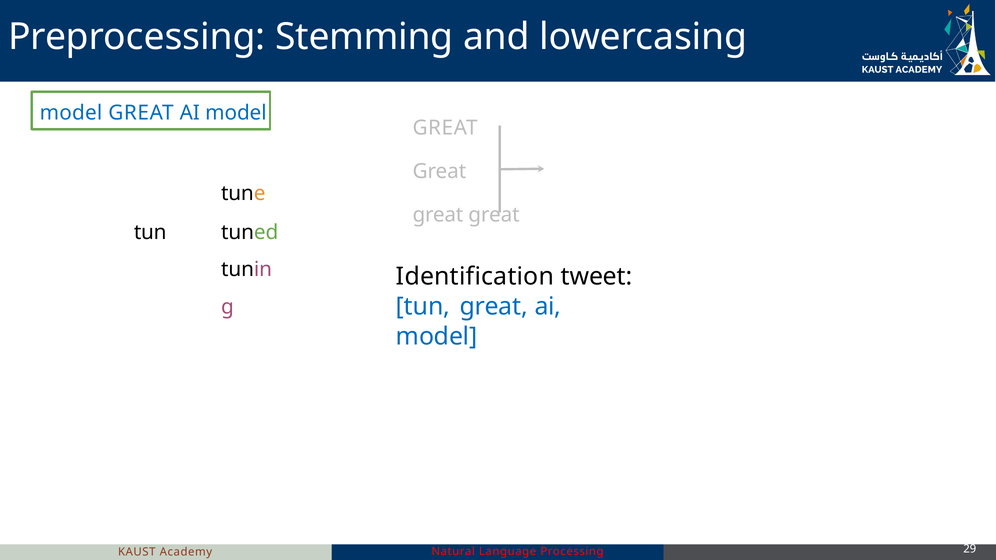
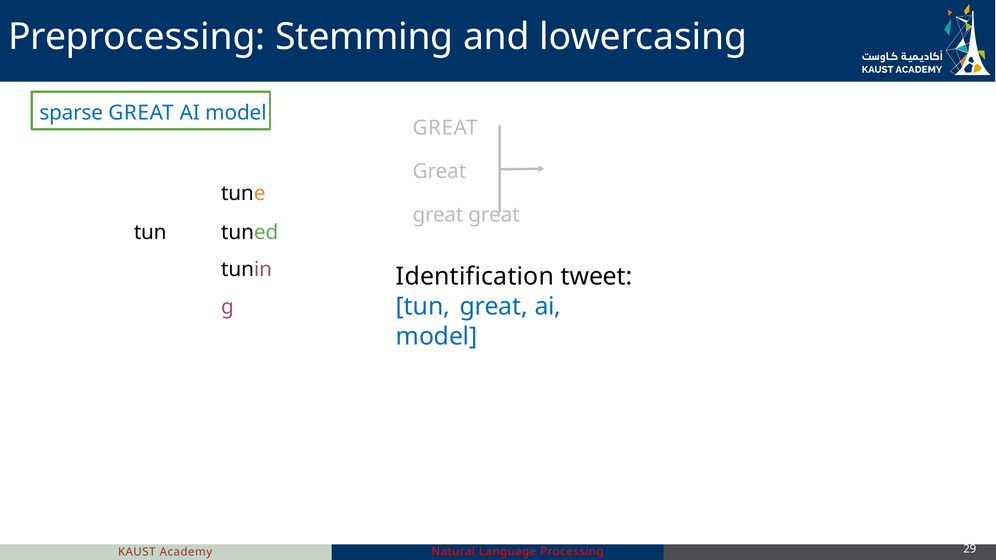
model at (71, 113): model -> sparse
